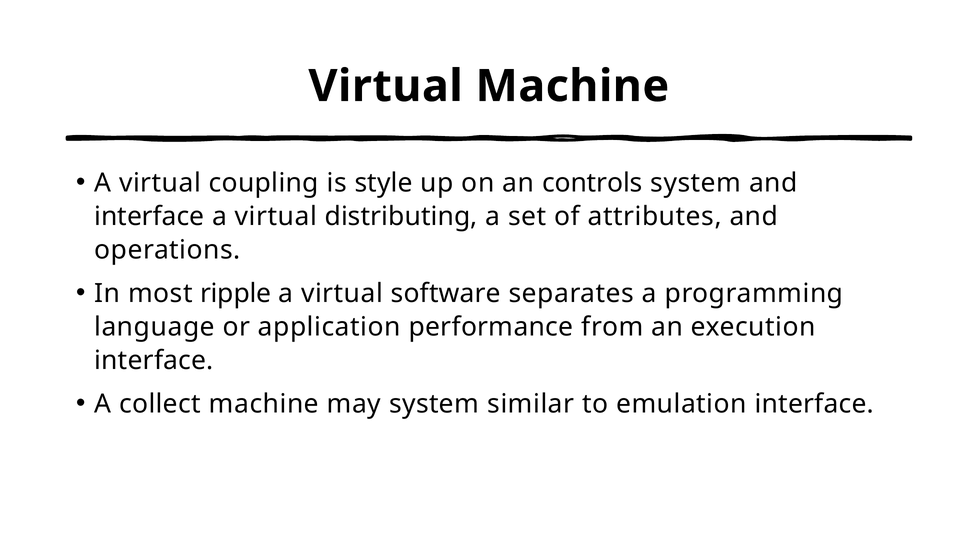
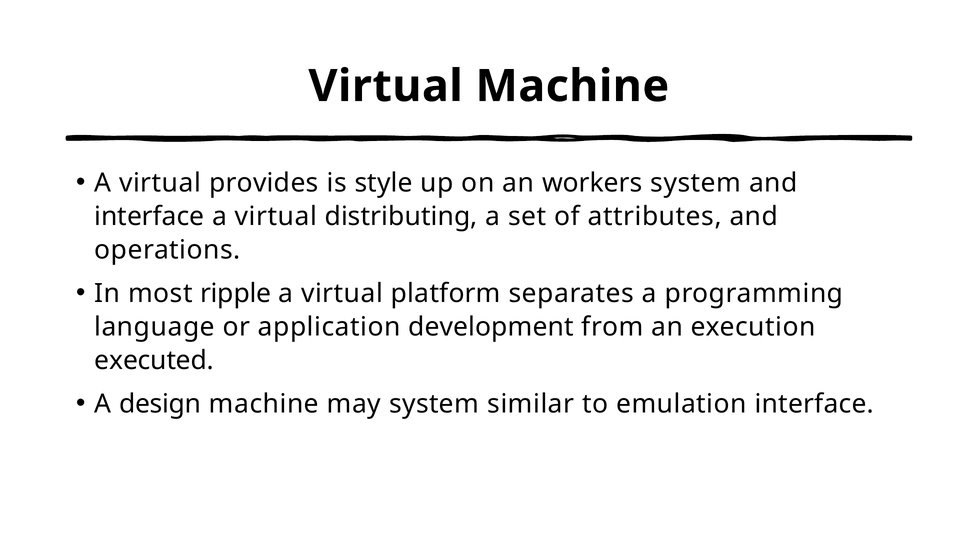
coupling: coupling -> provides
controls: controls -> workers
software: software -> platform
performance: performance -> development
interface at (154, 360): interface -> executed
collect: collect -> design
